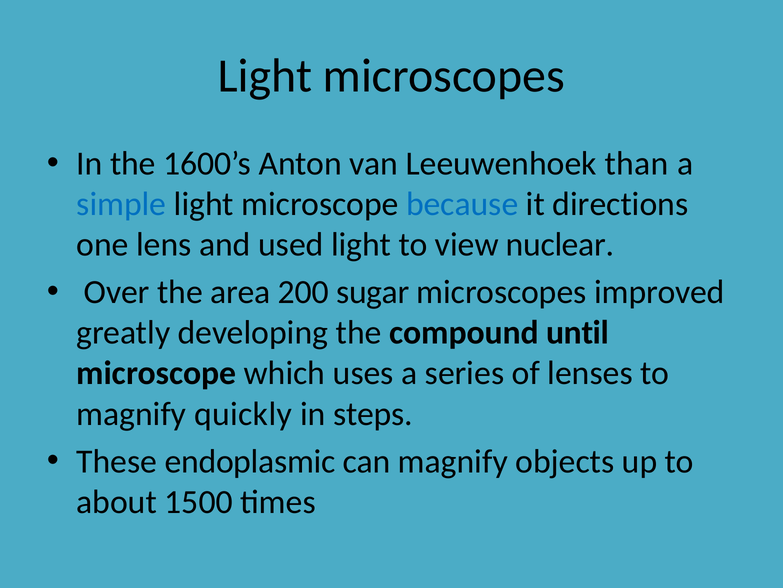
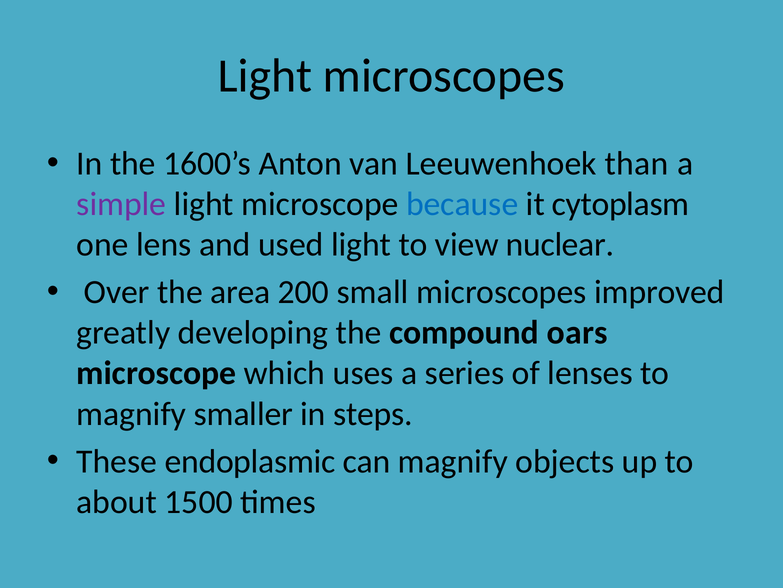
simple colour: blue -> purple
directions: directions -> cytoplasm
sugar: sugar -> small
until: until -> oars
quickly: quickly -> smaller
